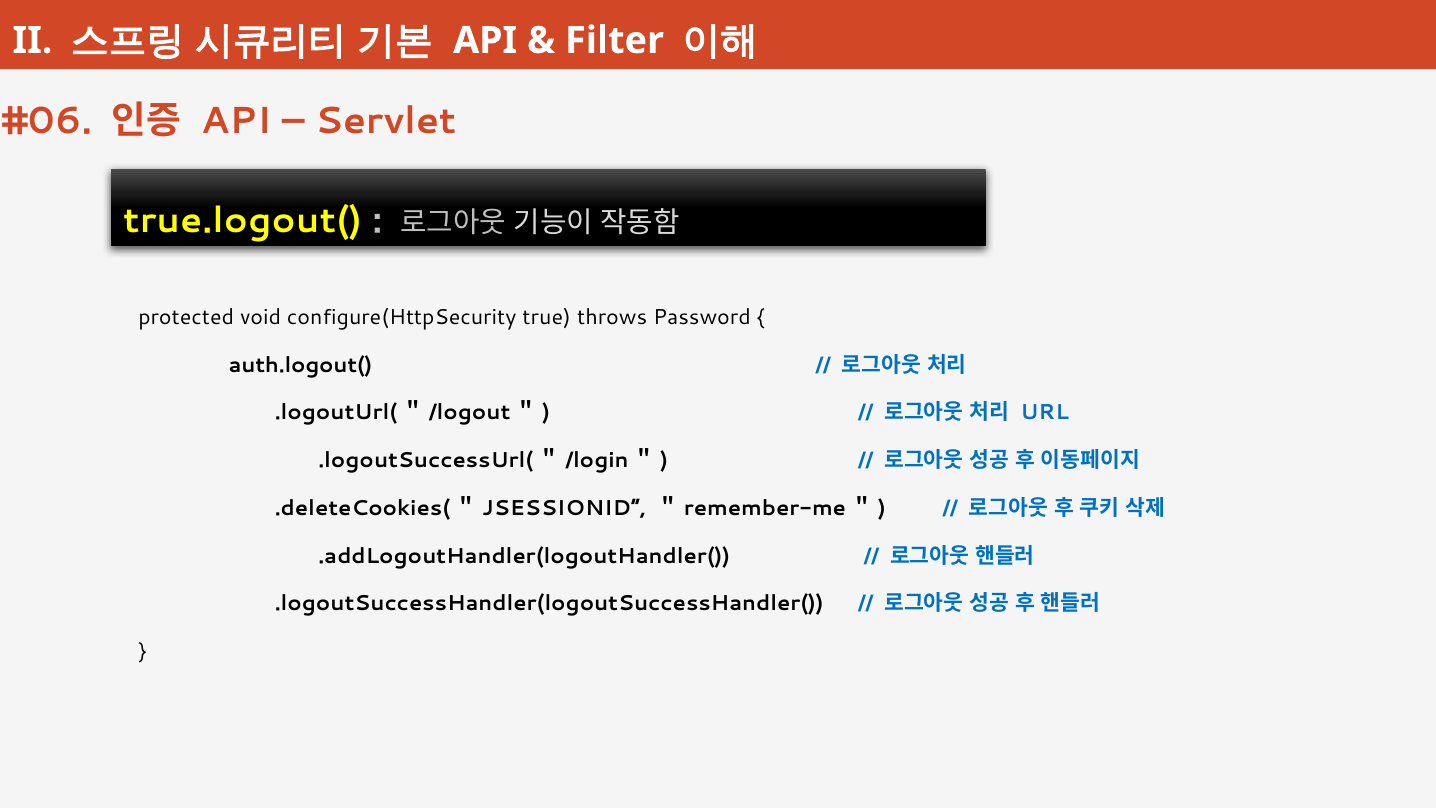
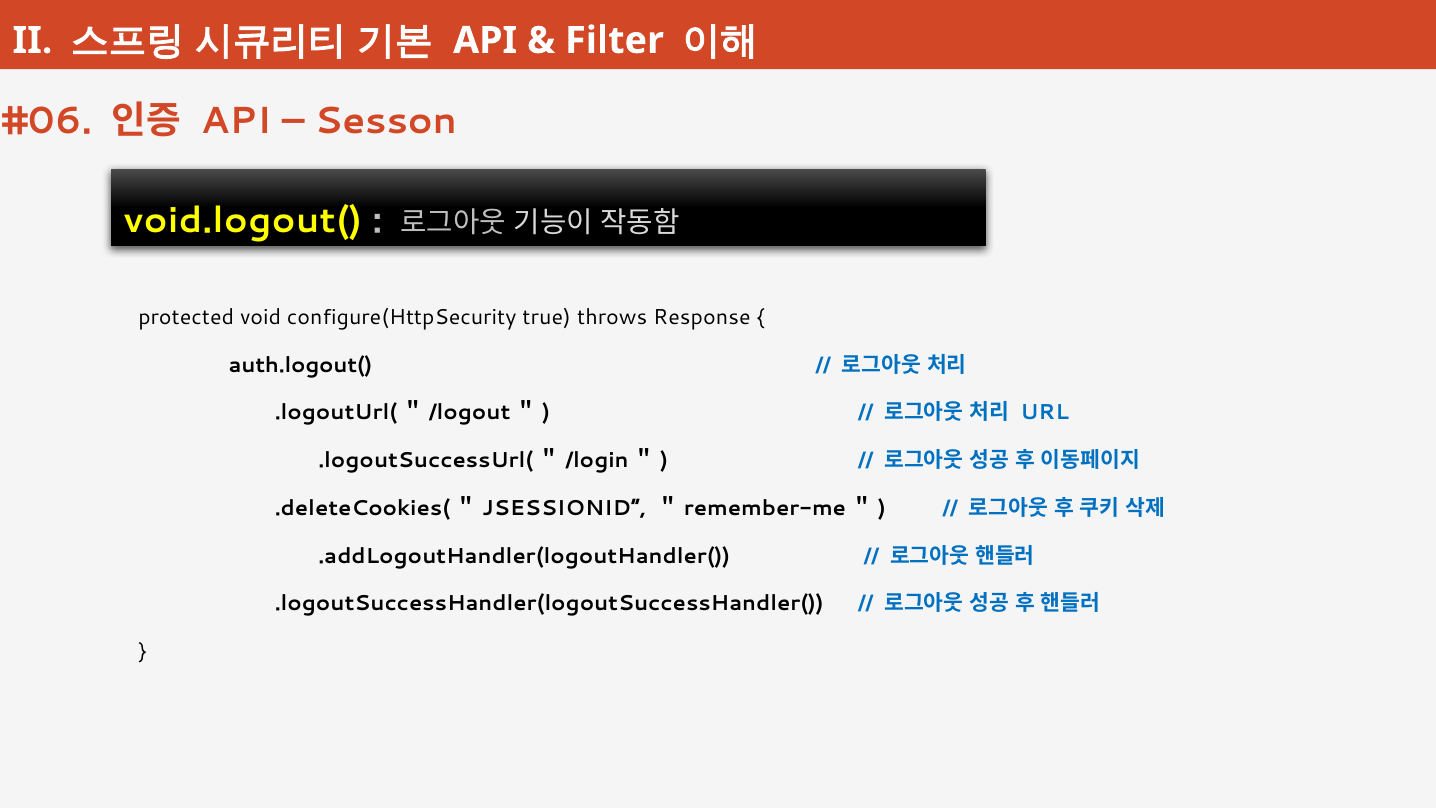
Servlet: Servlet -> Sesson
true.logout(: true.logout( -> void.logout(
Password: Password -> Response
